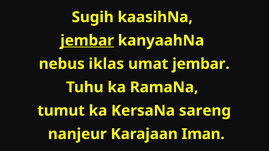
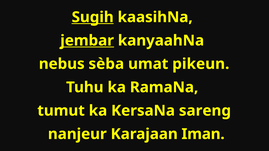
Sugih underline: none -> present
iklas: iklas -> sèba
umat jembar: jembar -> pikeun
